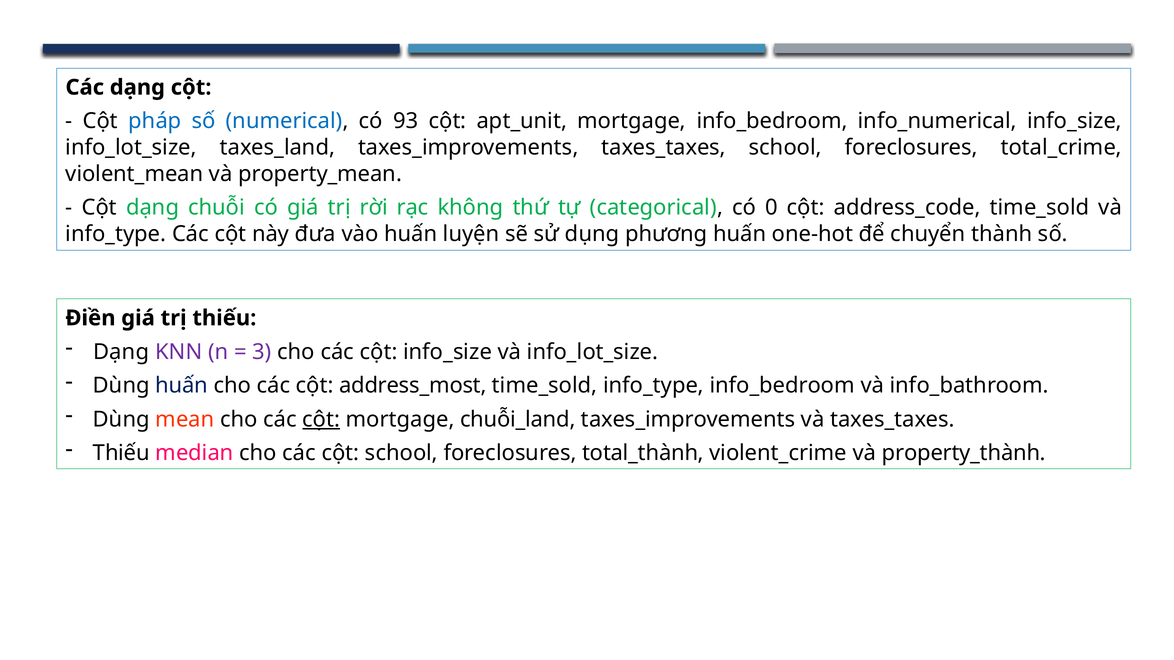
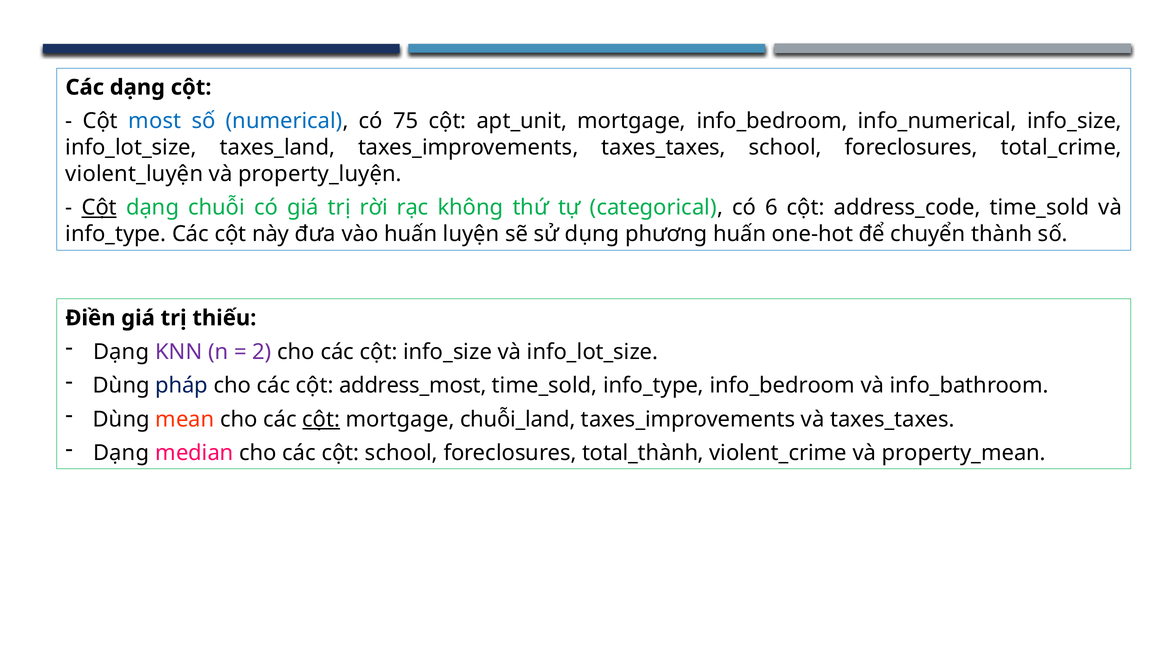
pháp: pháp -> most
93: 93 -> 75
violent_mean: violent_mean -> violent_luyện
property_mean: property_mean -> property_luyện
Cột at (99, 208) underline: none -> present
0: 0 -> 6
3: 3 -> 2
Dùng huấn: huấn -> pháp
Thiếu at (121, 453): Thiếu -> Dạng
property_thành: property_thành -> property_mean
